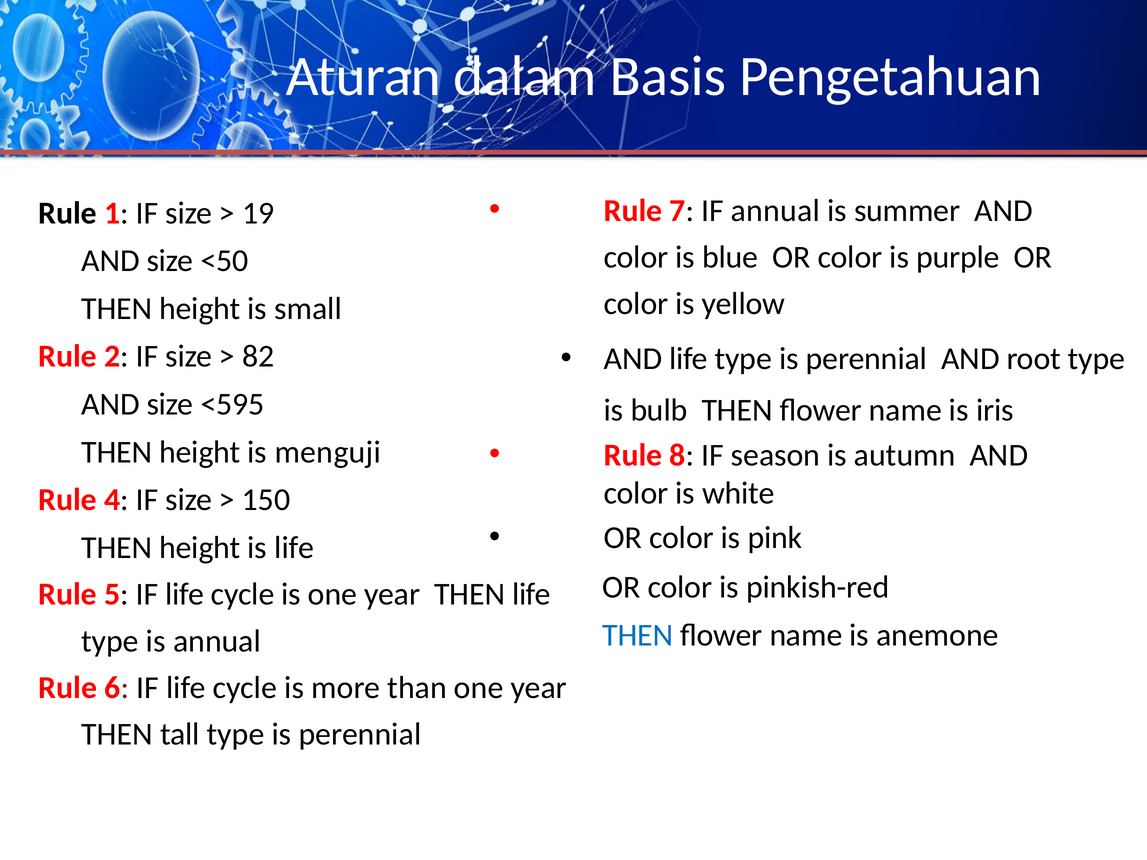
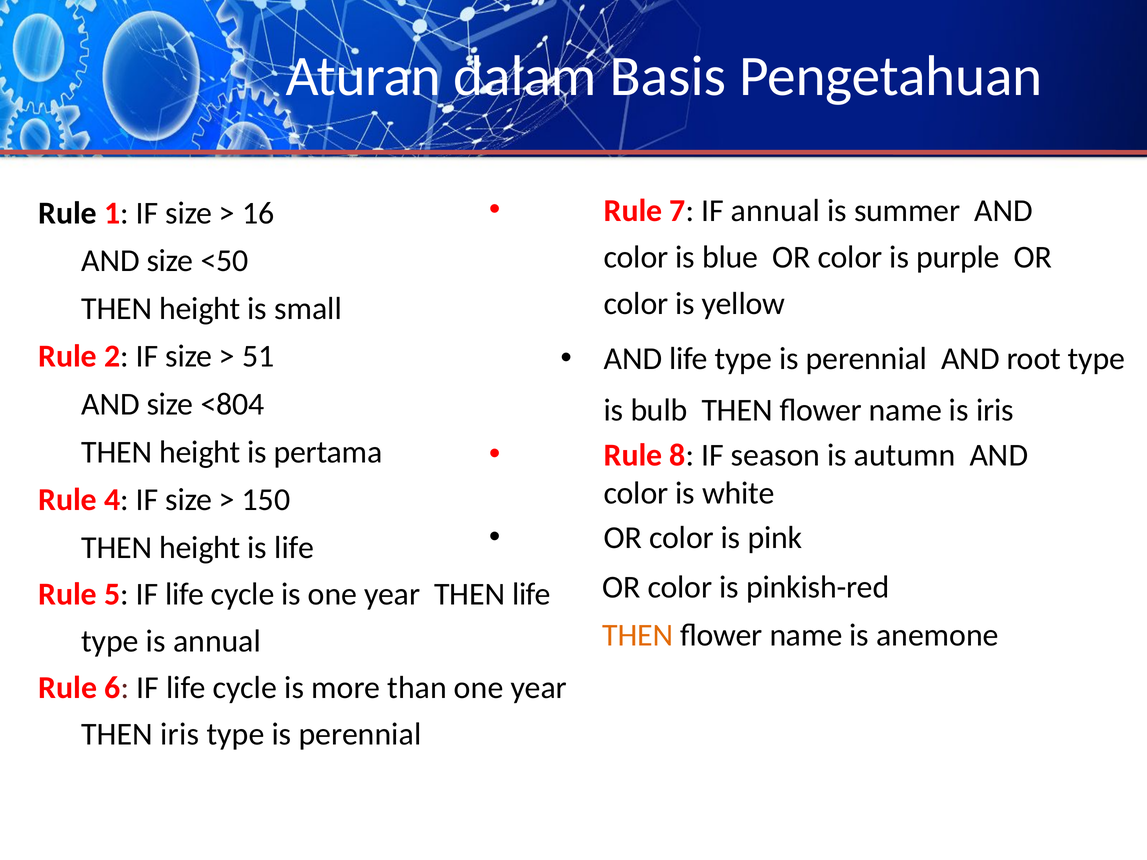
19: 19 -> 16
82: 82 -> 51
<595: <595 -> <804
menguji: menguji -> pertama
THEN at (638, 635) colour: blue -> orange
THEN tall: tall -> iris
